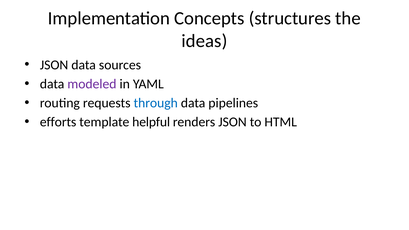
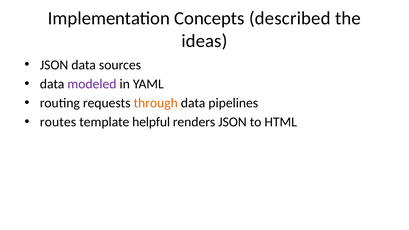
structures: structures -> described
through colour: blue -> orange
efforts: efforts -> routes
